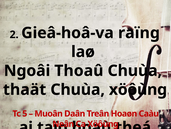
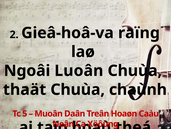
Thoaû: Thoaû -> Luoân
Chuùa xöôùng: xöôùng -> chaùnh
